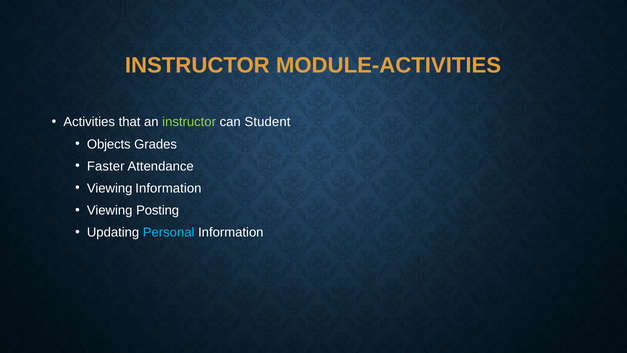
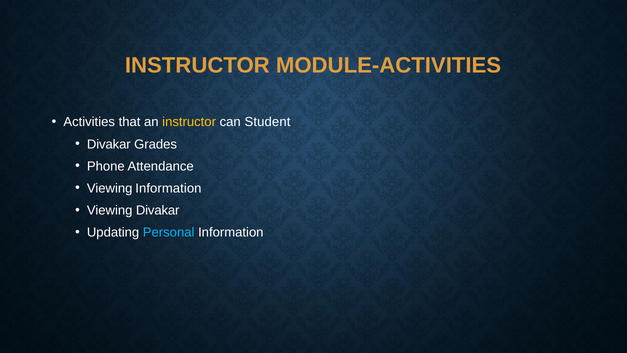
instructor at (189, 122) colour: light green -> yellow
Objects at (109, 144): Objects -> Divakar
Faster: Faster -> Phone
Viewing Posting: Posting -> Divakar
